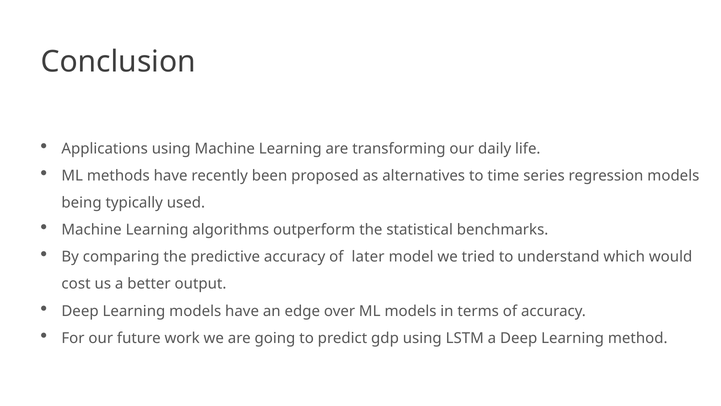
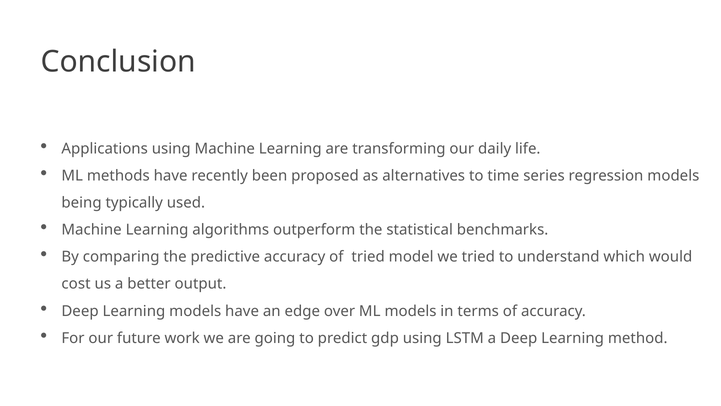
of later: later -> tried
